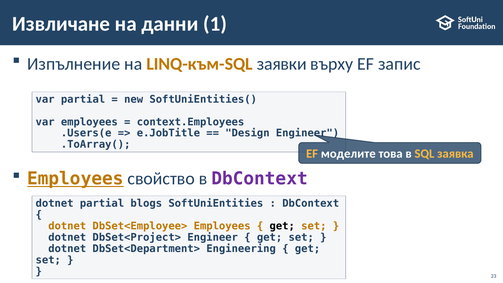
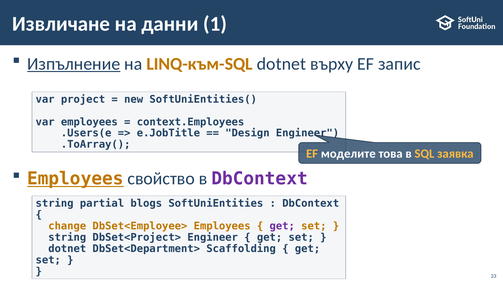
Изпълнение underline: none -> present
LINQ-към-SQL заявки: заявки -> dotnet
var partial: partial -> project
dotnet at (55, 203): dotnet -> string
dotnet at (67, 226): dotnet -> change
get at (282, 226) colour: black -> purple
dotnet at (67, 237): dotnet -> string
Engineering: Engineering -> Scaffolding
